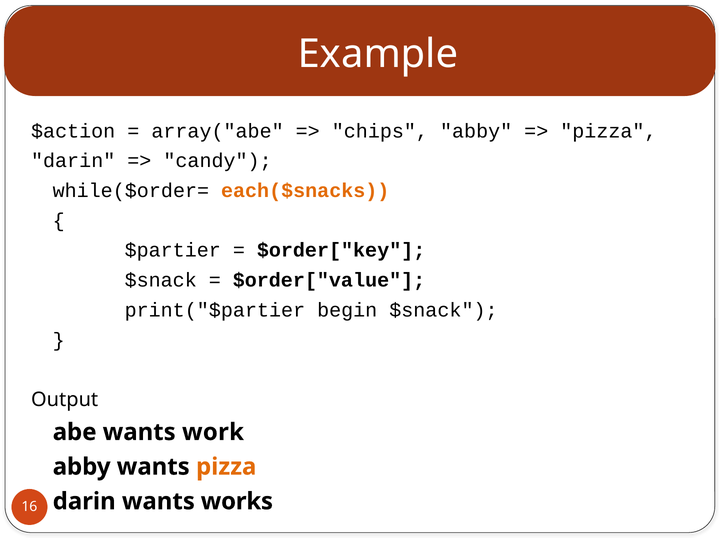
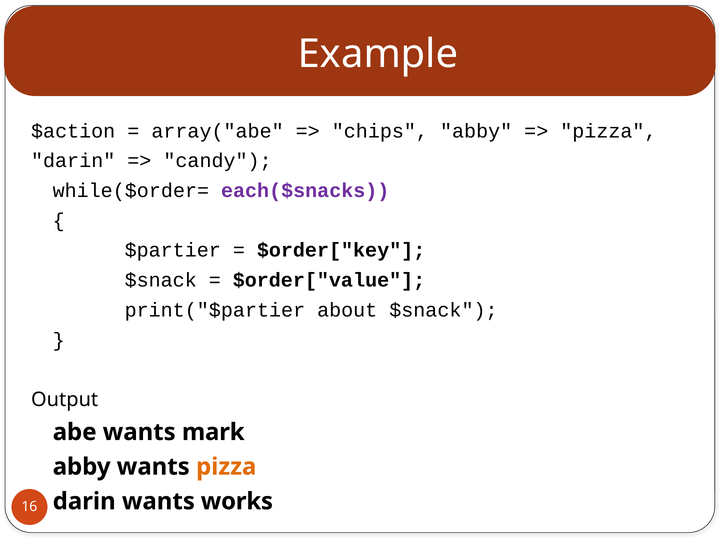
each($snacks colour: orange -> purple
begin: begin -> about
work: work -> mark
